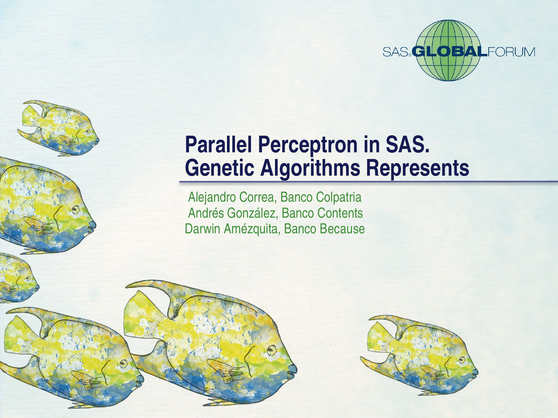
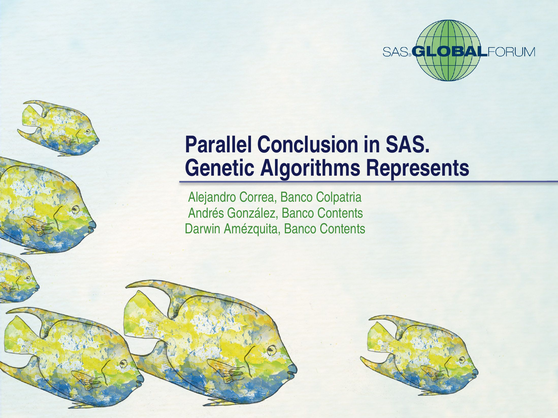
Perceptron: Perceptron -> Conclusion
Amézquita Banco Because: Because -> Contents
